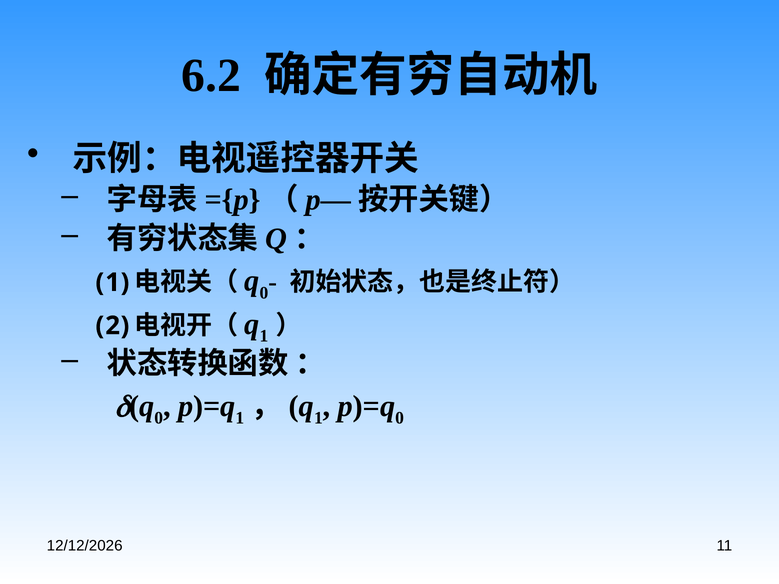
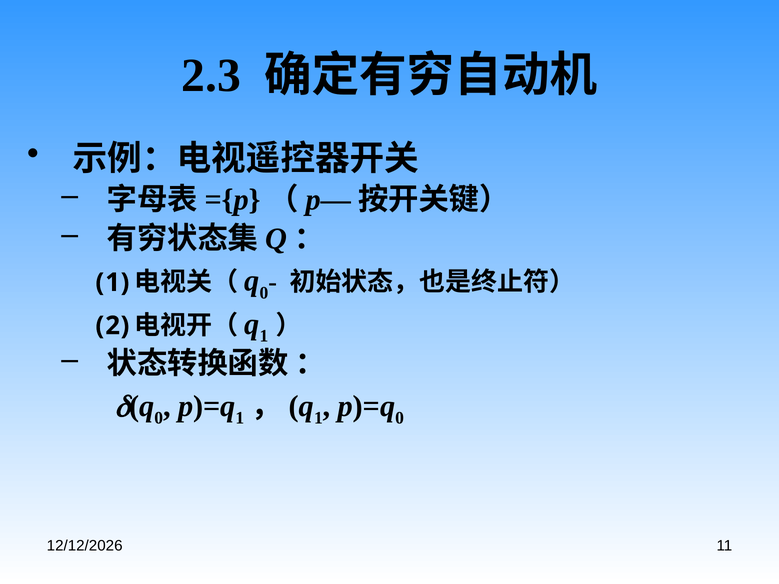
6.2: 6.2 -> 2.3
